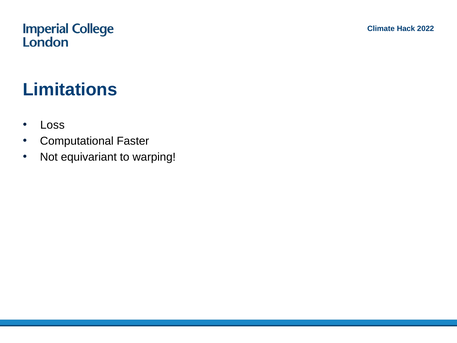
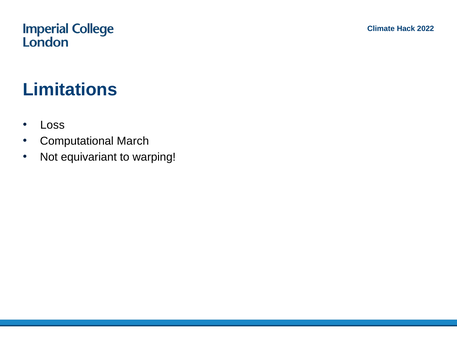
Faster: Faster -> March
